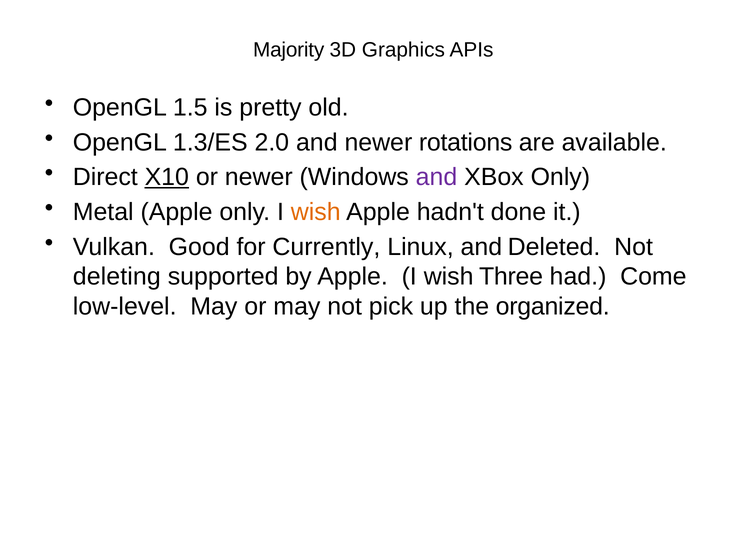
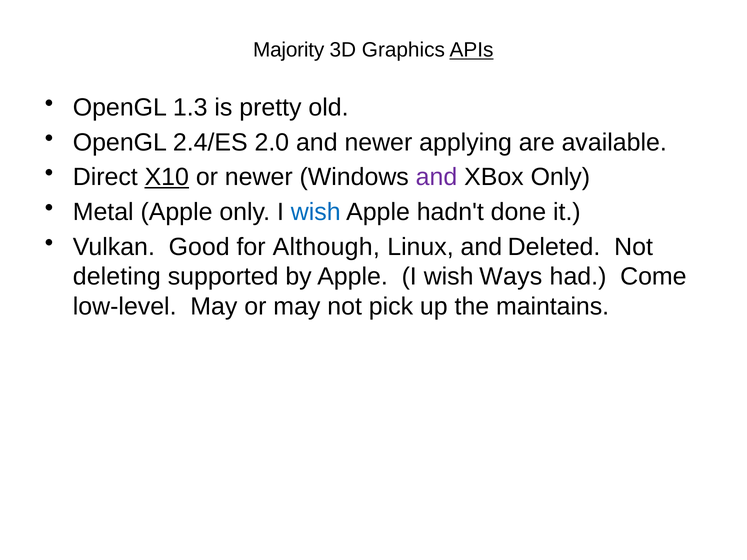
APIs underline: none -> present
1.5: 1.5 -> 1.3
1.3/ES: 1.3/ES -> 2.4/ES
rotations: rotations -> applying
wish at (316, 212) colour: orange -> blue
Currently: Currently -> Although
Three: Three -> Ways
organized: organized -> maintains
